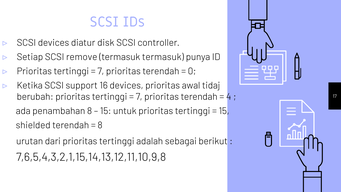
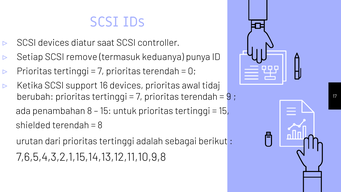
disk: disk -> saat
termasuk termasuk: termasuk -> keduanya
4: 4 -> 9
